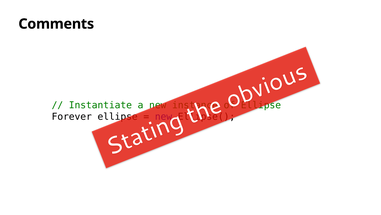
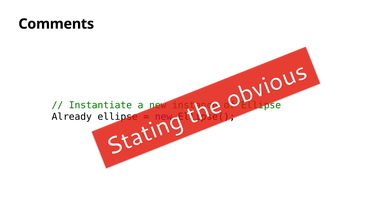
Forever: Forever -> Already
